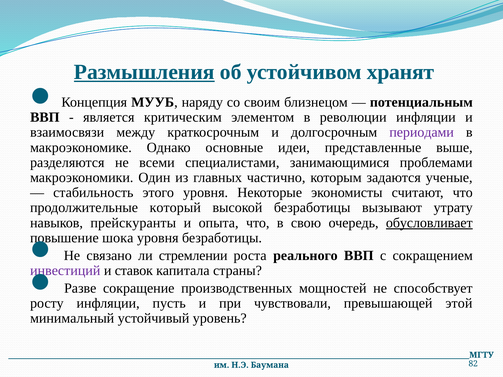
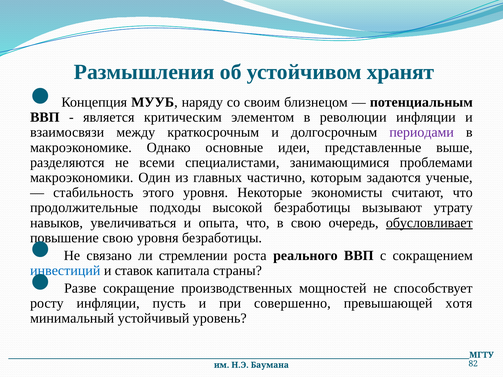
Размышления underline: present -> none
который: который -> подходы
прейскуранты: прейскуранты -> увеличиваться
повышение шока: шока -> свою
инвестиций colour: purple -> blue
чувствовали: чувствовали -> совершенно
этой: этой -> хотя
